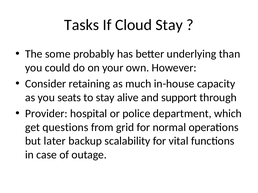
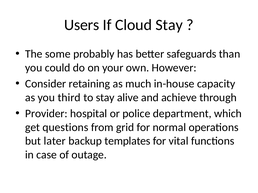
Tasks: Tasks -> Users
underlying: underlying -> safeguards
seats: seats -> third
support: support -> achieve
scalability: scalability -> templates
